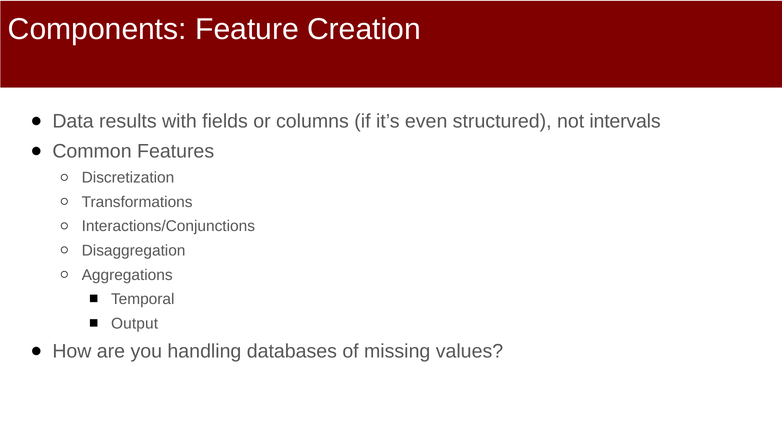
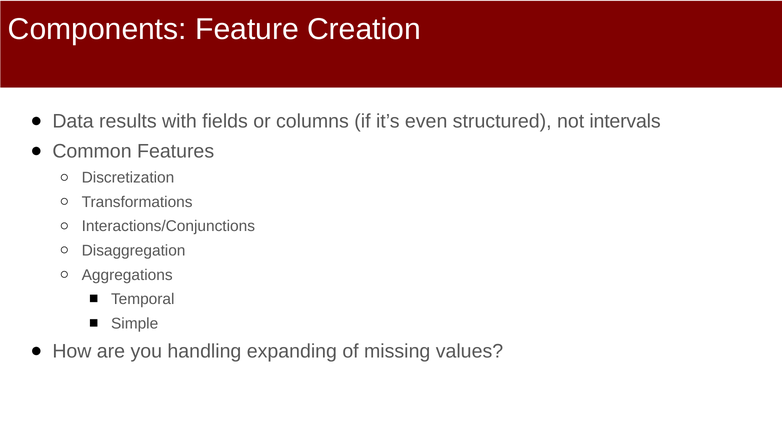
Output: Output -> Simple
databases: databases -> expanding
